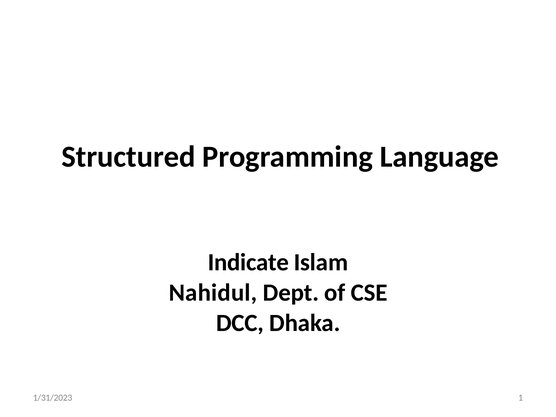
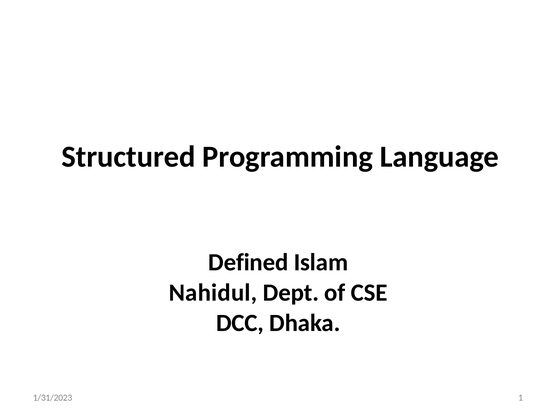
Indicate: Indicate -> Defined
